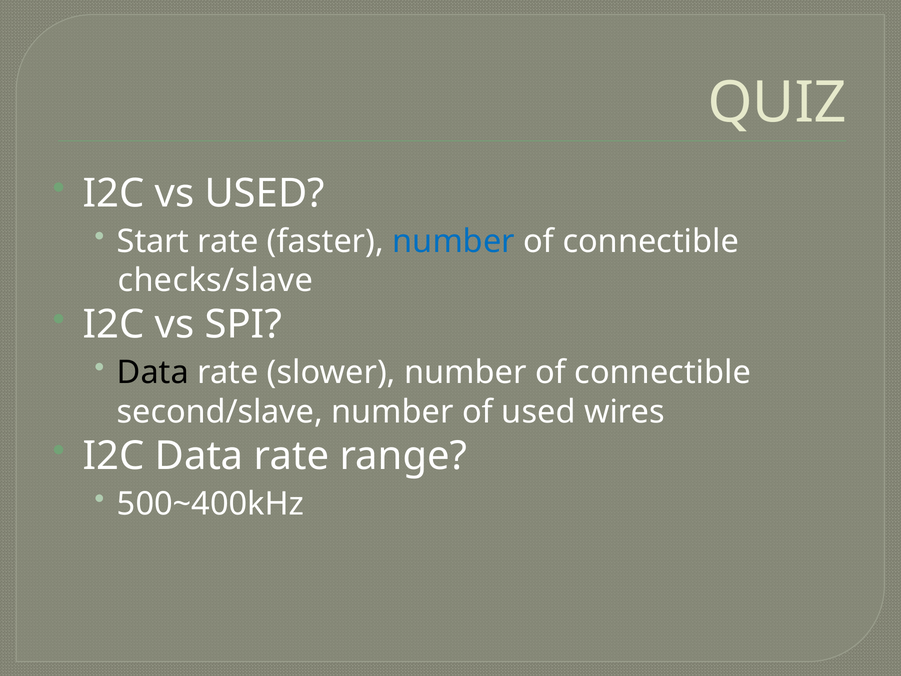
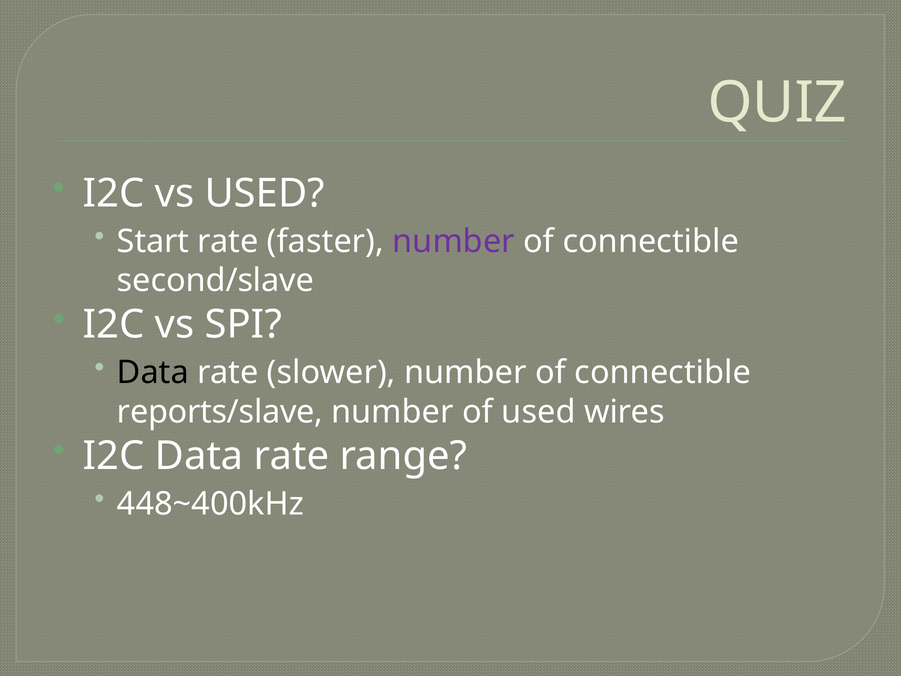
number at (454, 242) colour: blue -> purple
checks/slave: checks/slave -> second/slave
second/slave: second/slave -> reports/slave
500~400kHz: 500~400kHz -> 448~400kHz
